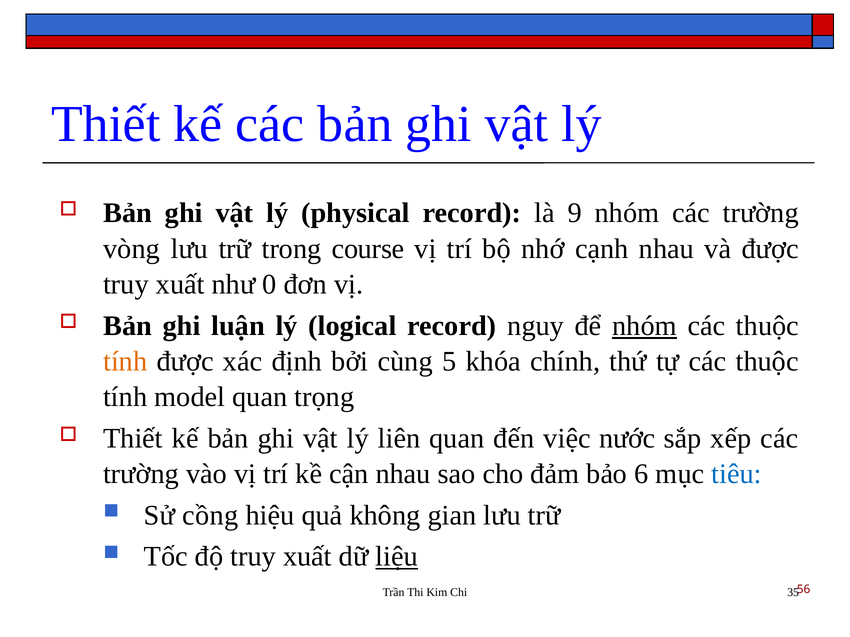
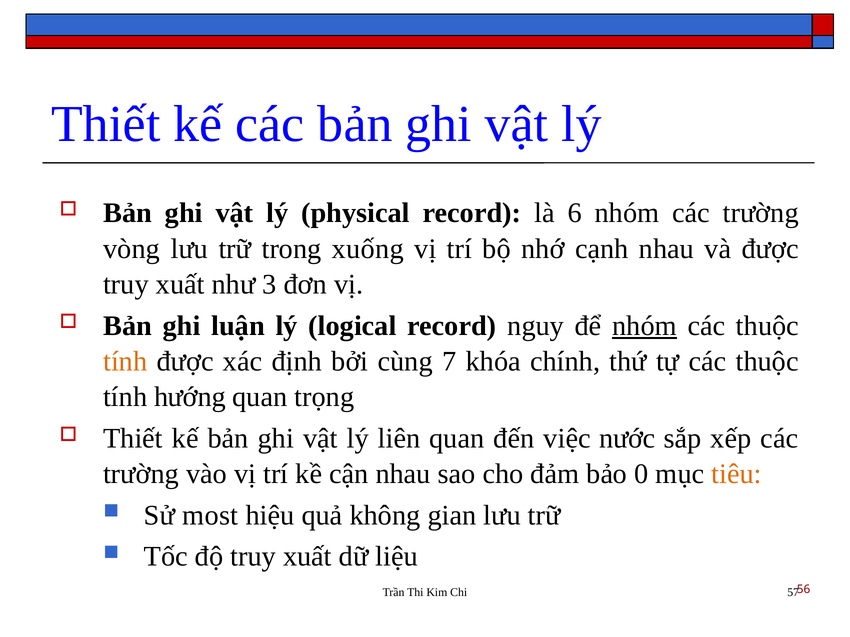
9: 9 -> 6
course: course -> xuống
0: 0 -> 3
5: 5 -> 7
model: model -> hướng
6: 6 -> 0
tiêu colour: blue -> orange
cồng: cồng -> most
liệu underline: present -> none
35: 35 -> 57
